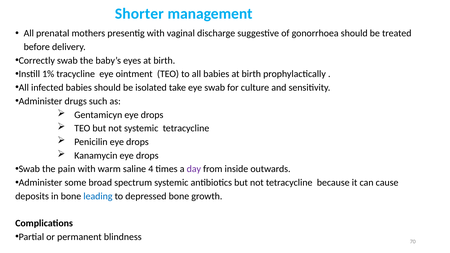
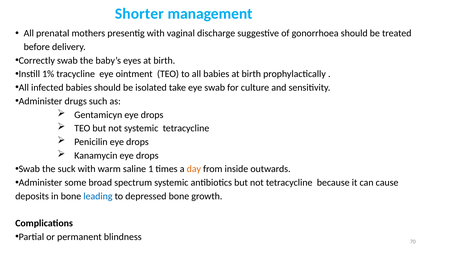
pain: pain -> suck
4: 4 -> 1
day colour: purple -> orange
